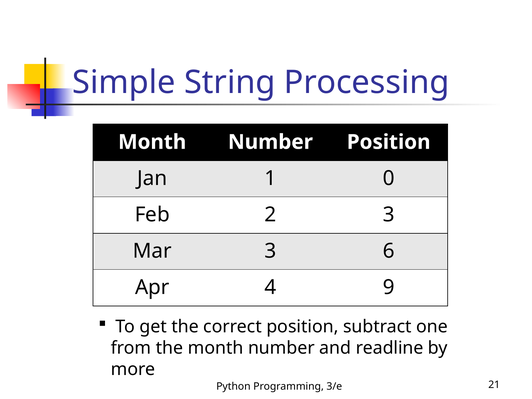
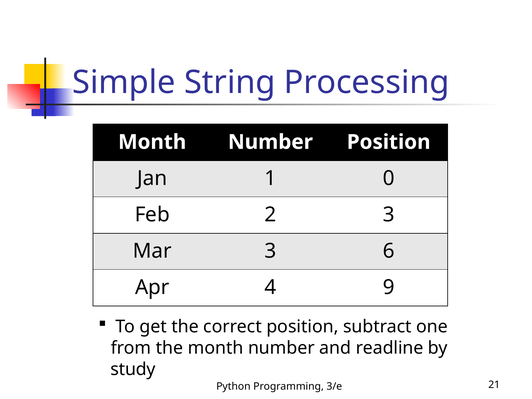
more: more -> study
